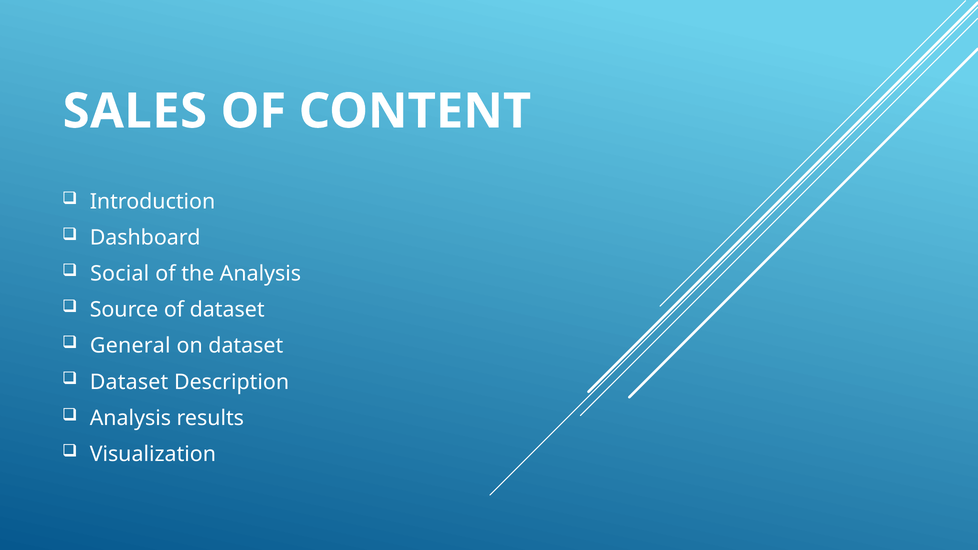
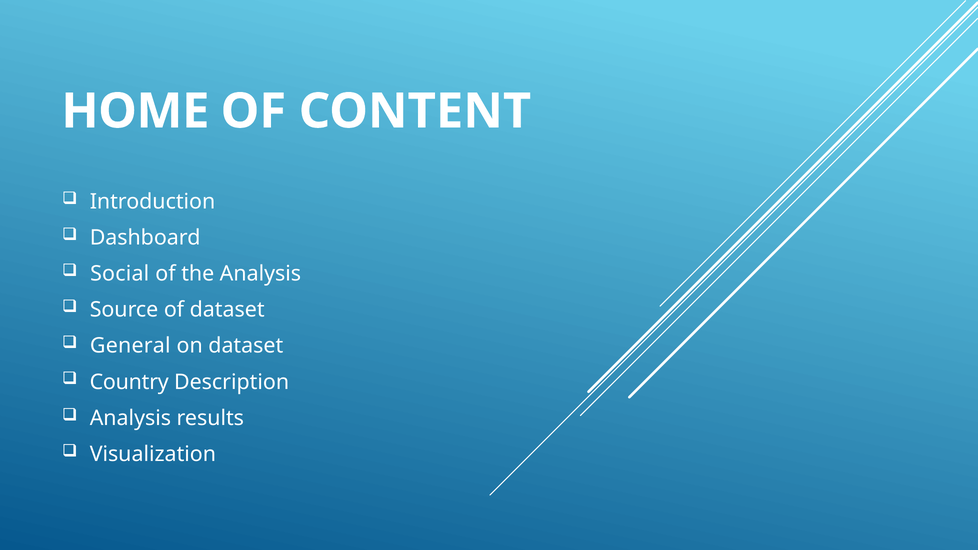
SALES: SALES -> HOME
Dataset at (129, 382): Dataset -> Country
